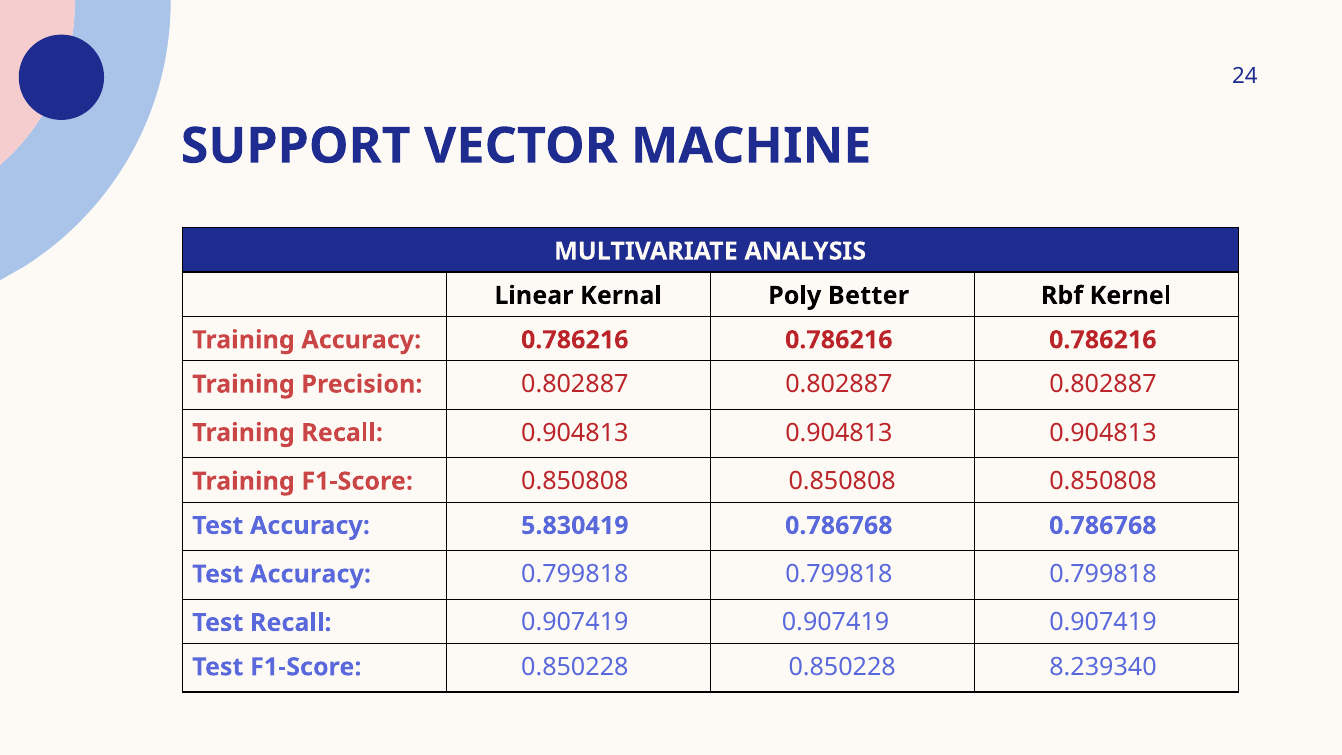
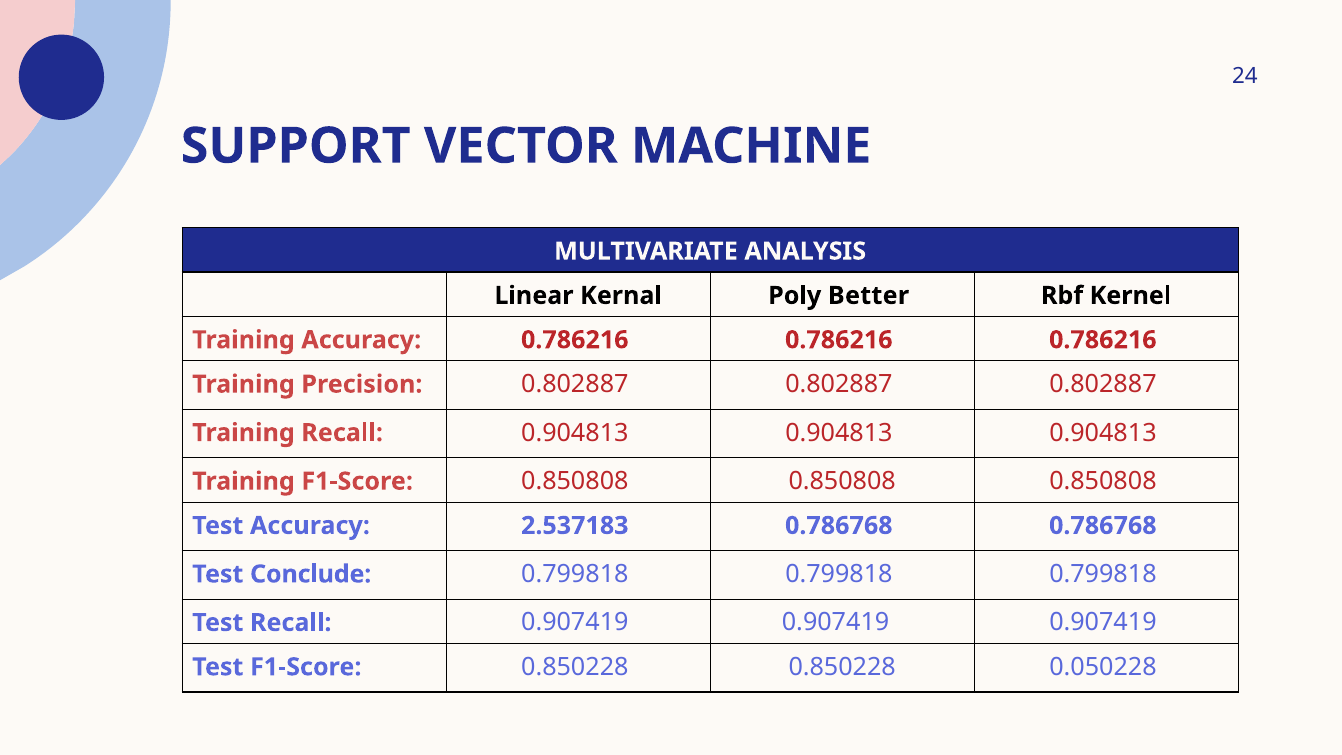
5.830419: 5.830419 -> 2.537183
Accuracy at (311, 574): Accuracy -> Conclude
8.239340: 8.239340 -> 0.050228
